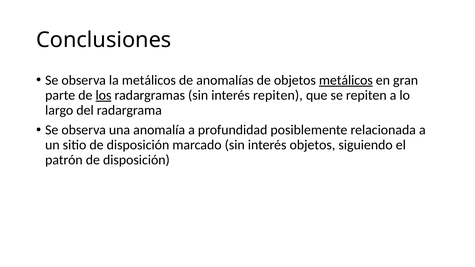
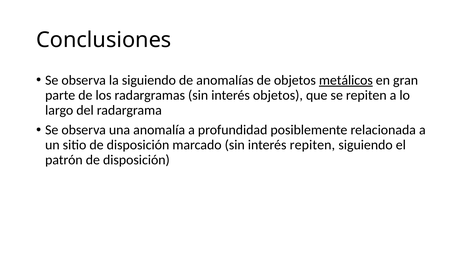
la metálicos: metálicos -> siguiendo
los underline: present -> none
interés repiten: repiten -> objetos
interés objetos: objetos -> repiten
